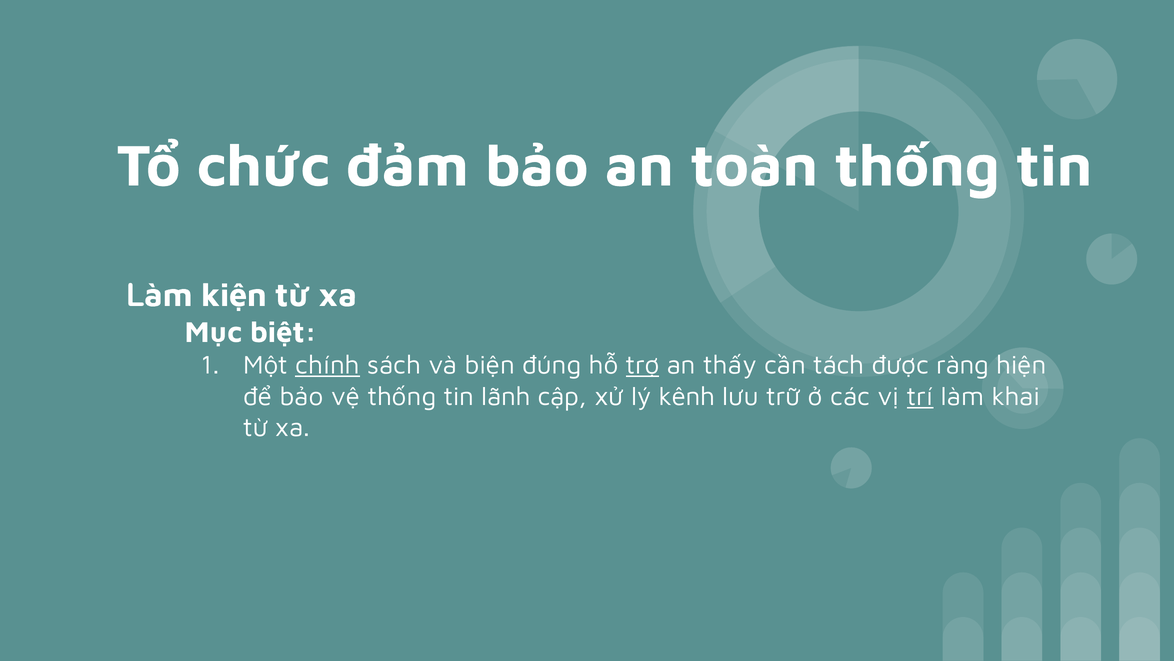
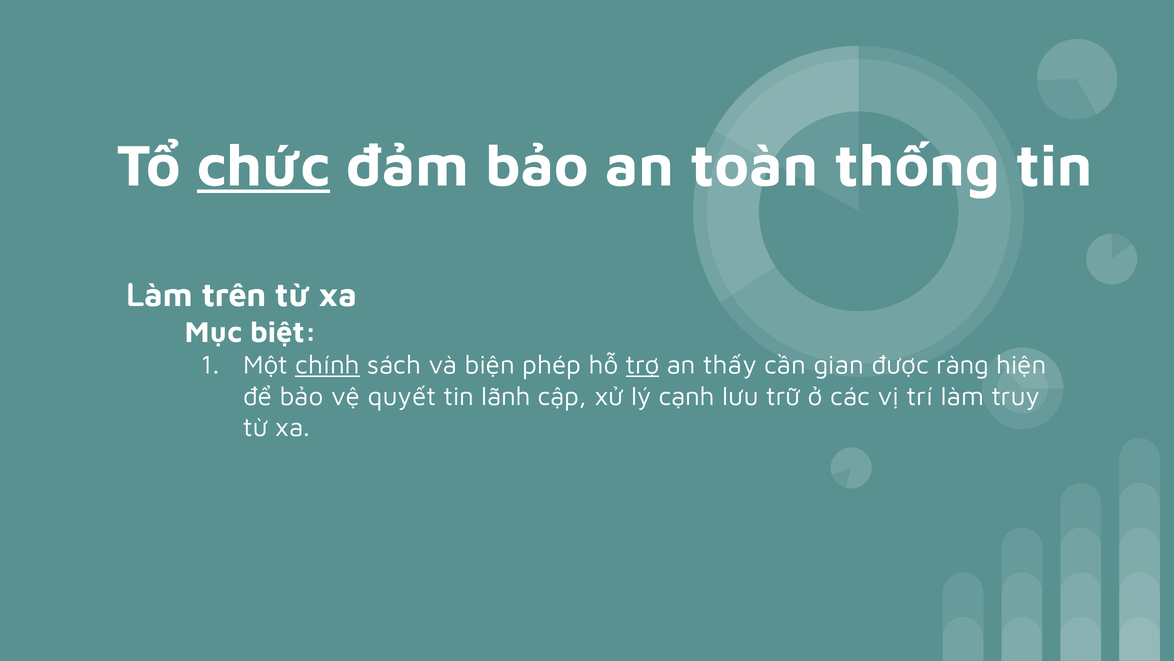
chức underline: none -> present
kiện: kiện -> trên
đúng: đúng -> phép
tách: tách -> gian
vệ thống: thống -> quyết
kênh: kênh -> cạnh
trí underline: present -> none
khai: khai -> truy
